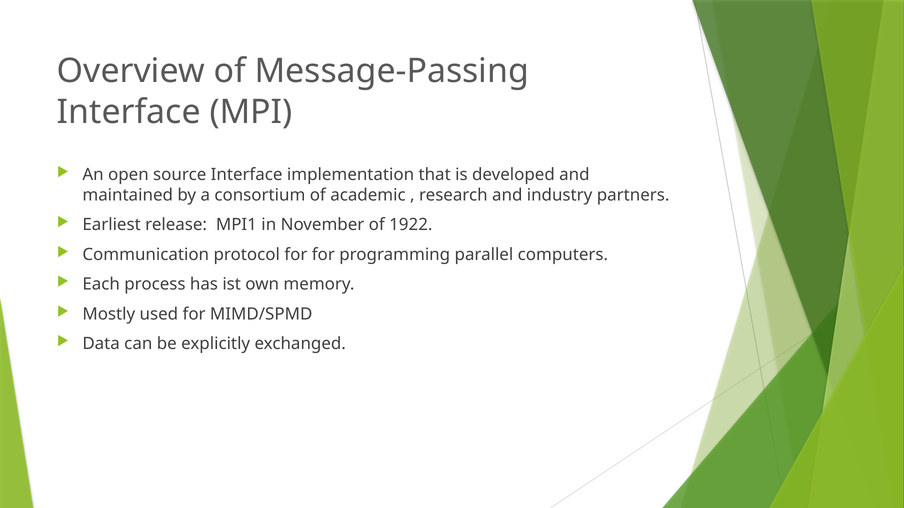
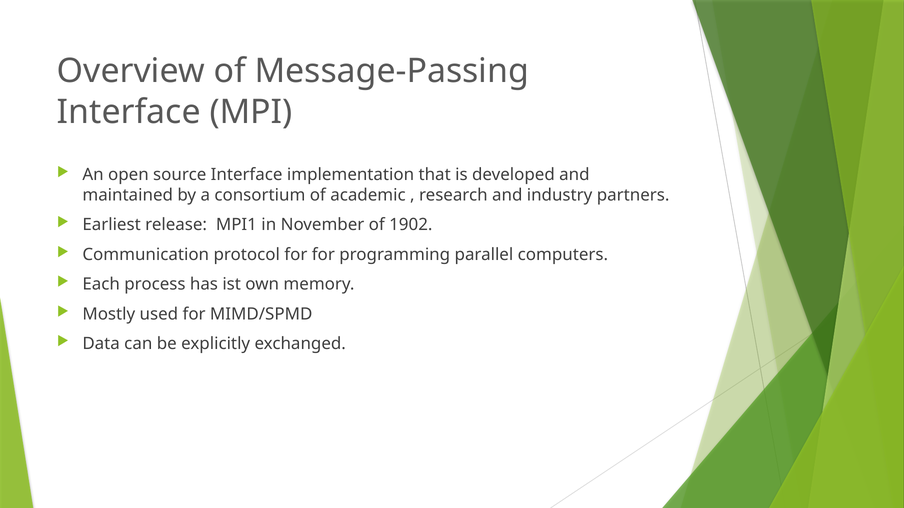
1922: 1922 -> 1902
